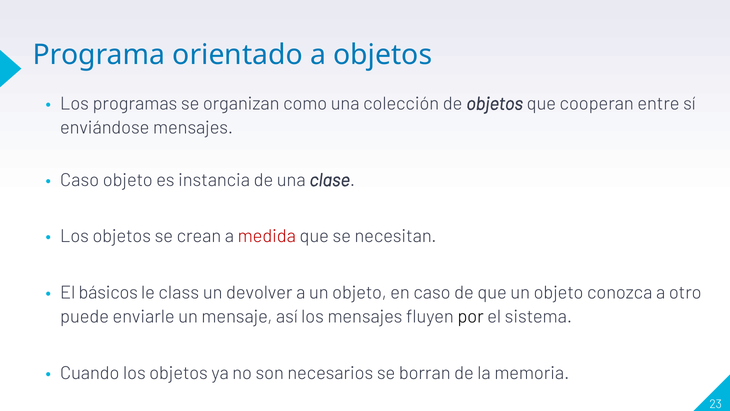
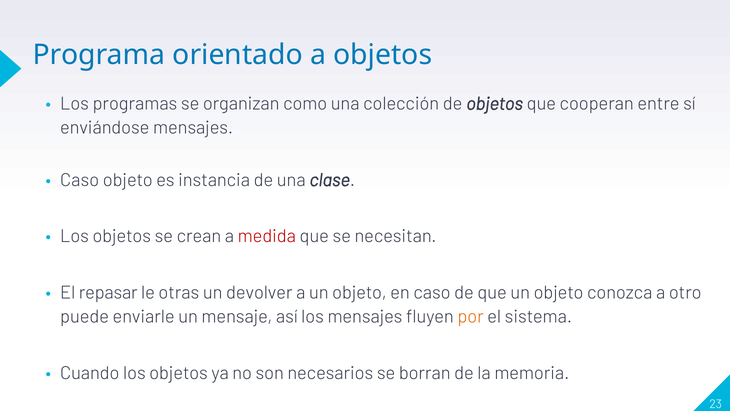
básicos: básicos -> repasar
class: class -> otras
por colour: black -> orange
